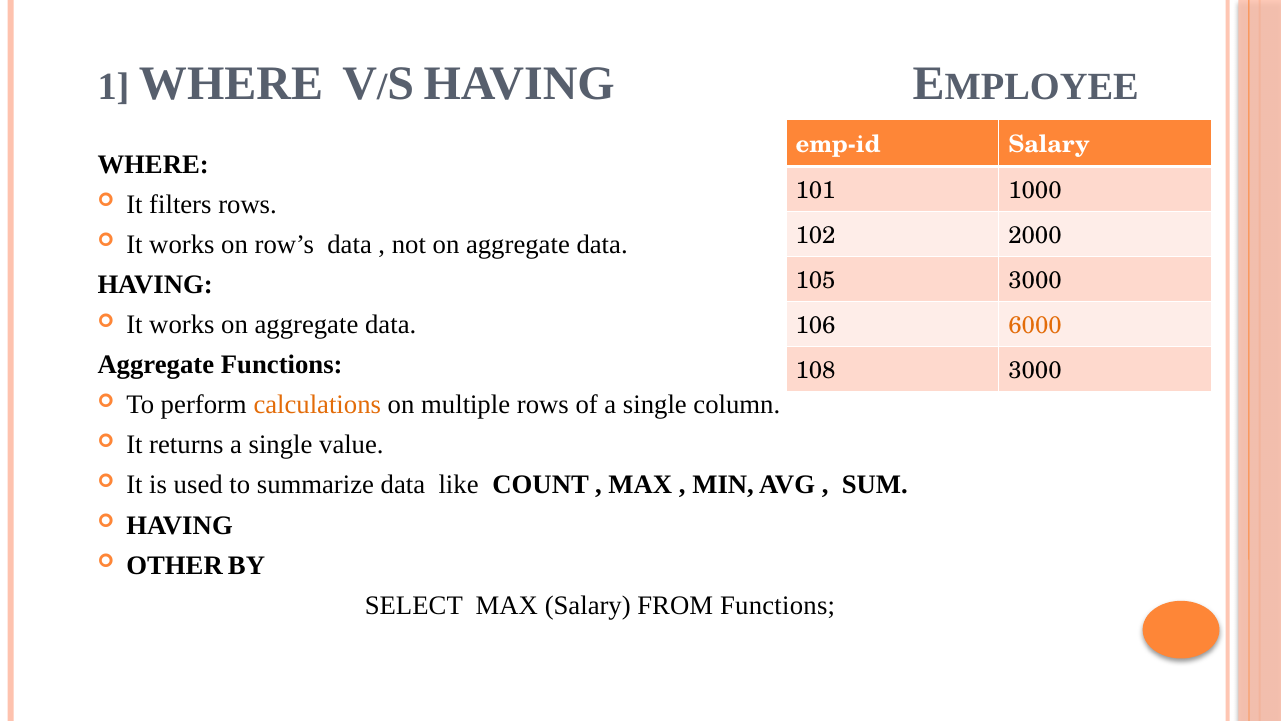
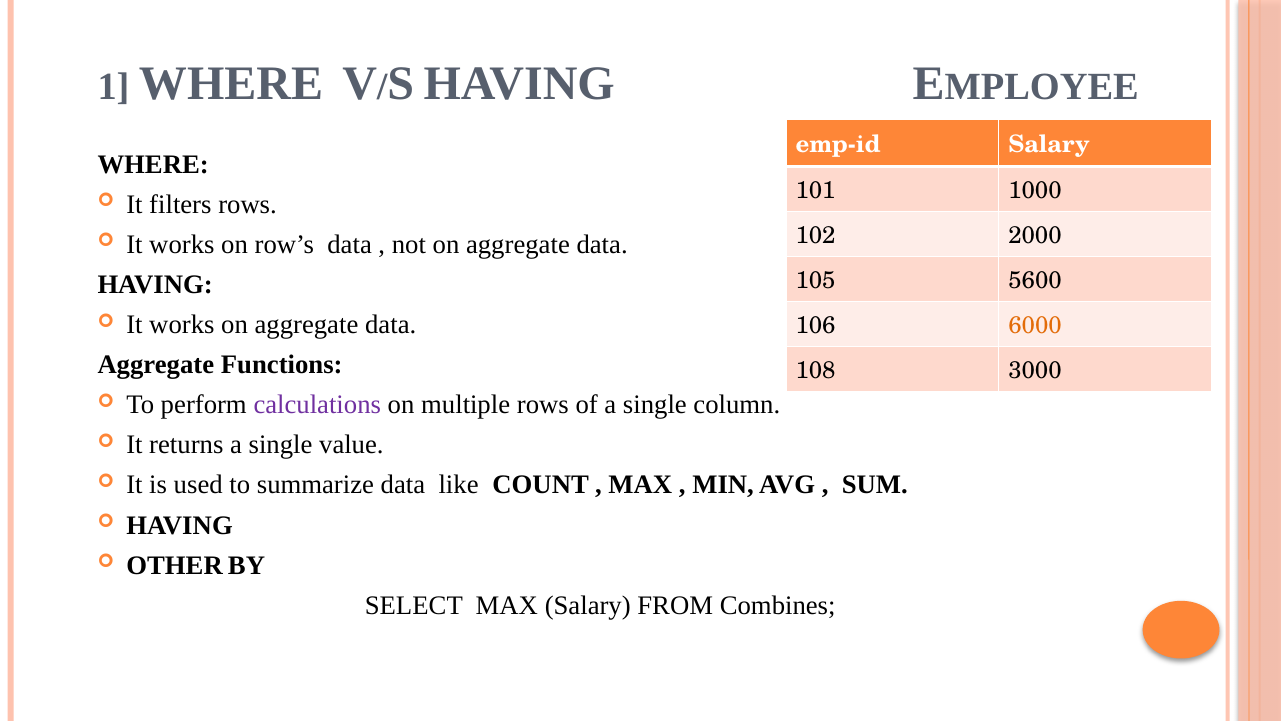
105 3000: 3000 -> 5600
calculations colour: orange -> purple
FROM Functions: Functions -> Combines
